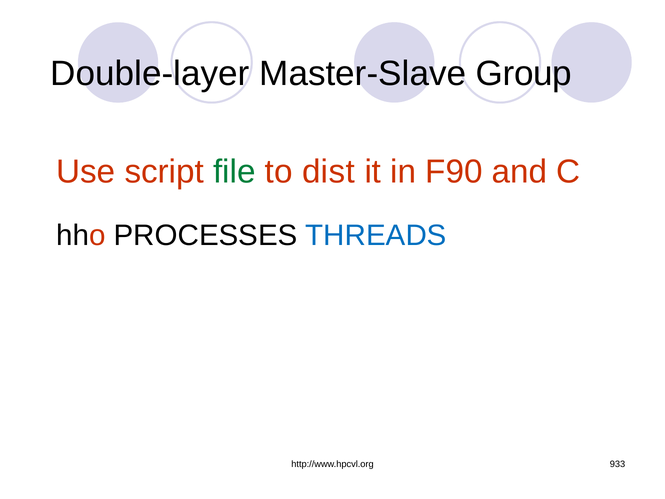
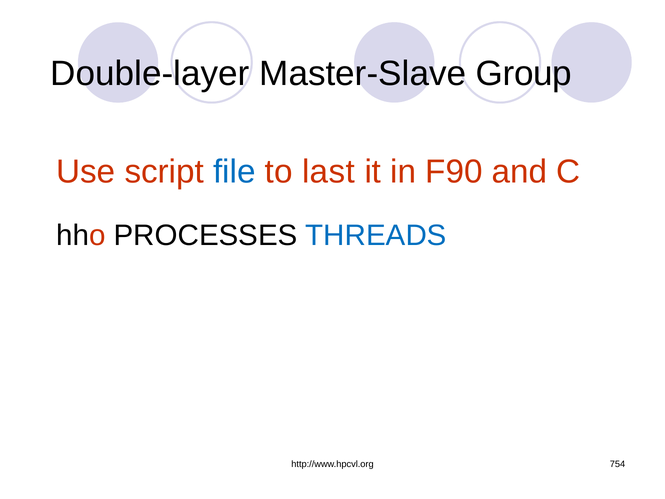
file colour: green -> blue
dist: dist -> last
933: 933 -> 754
